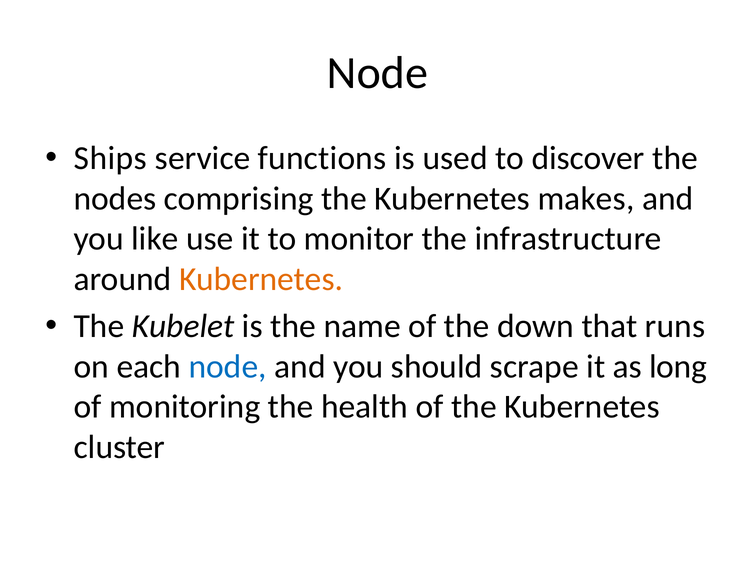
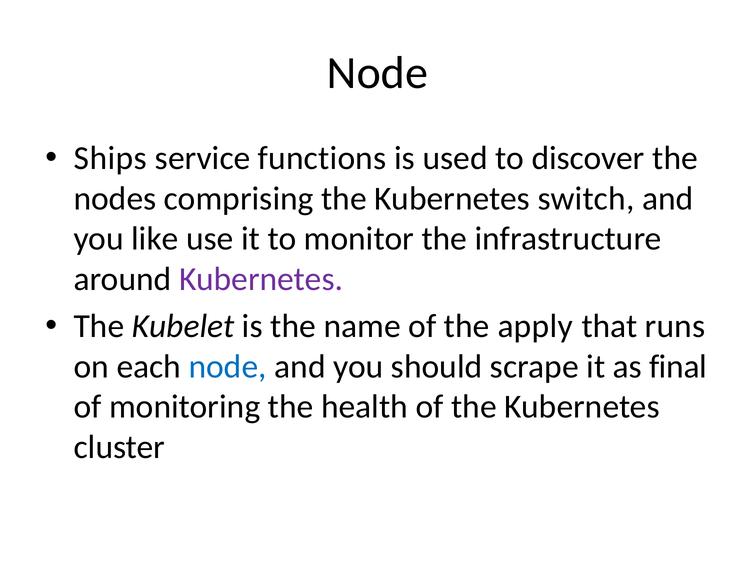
makes: makes -> switch
Kubernetes at (261, 279) colour: orange -> purple
down: down -> apply
long: long -> final
